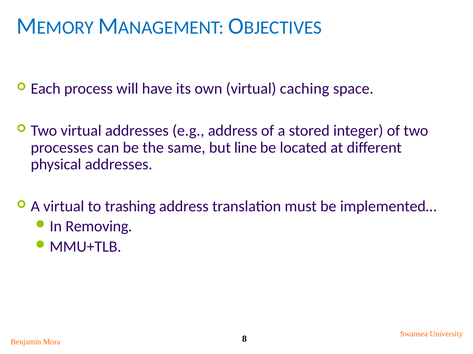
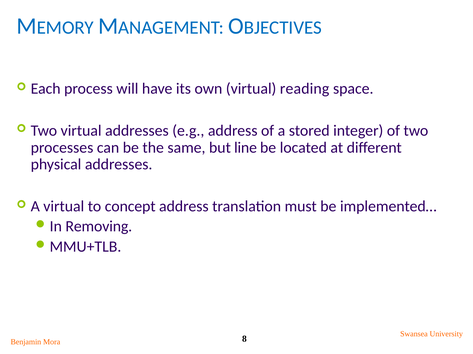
caching: caching -> reading
trashing: trashing -> concept
